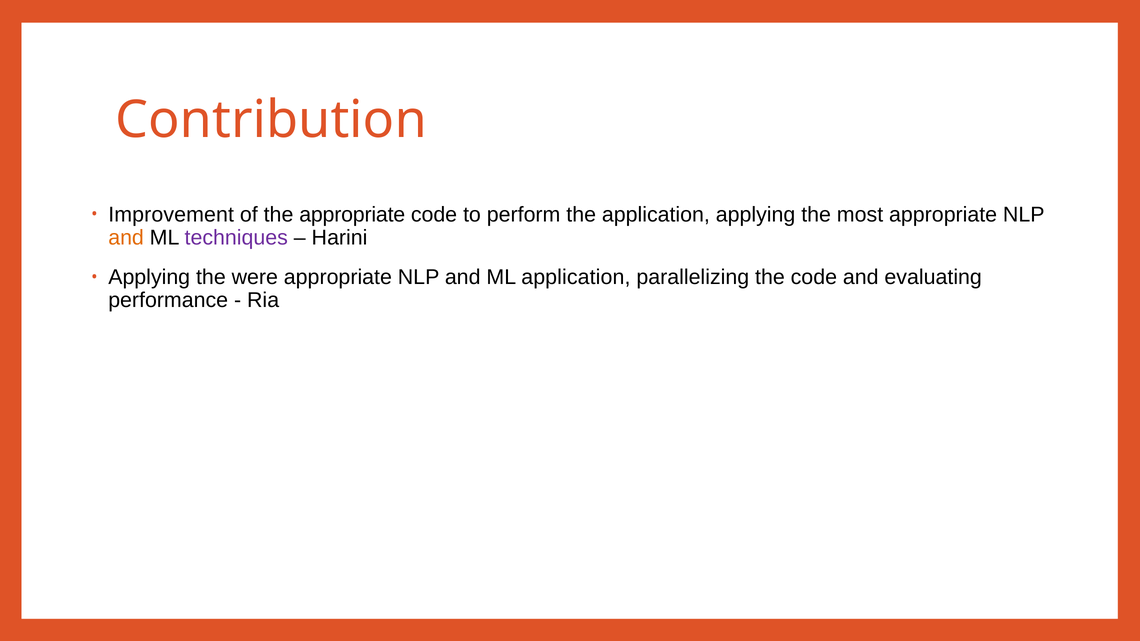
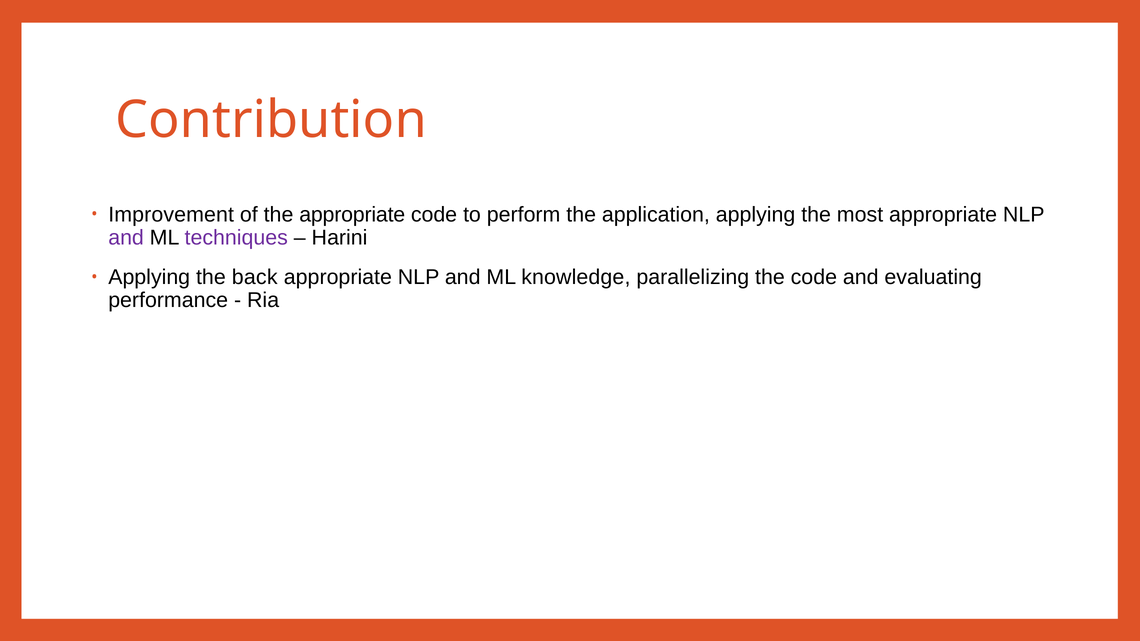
and at (126, 238) colour: orange -> purple
were: were -> back
ML application: application -> knowledge
